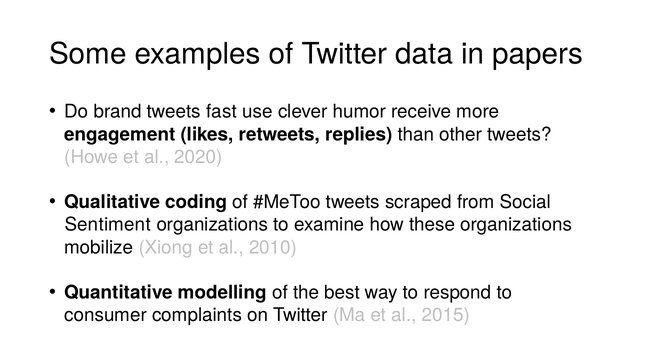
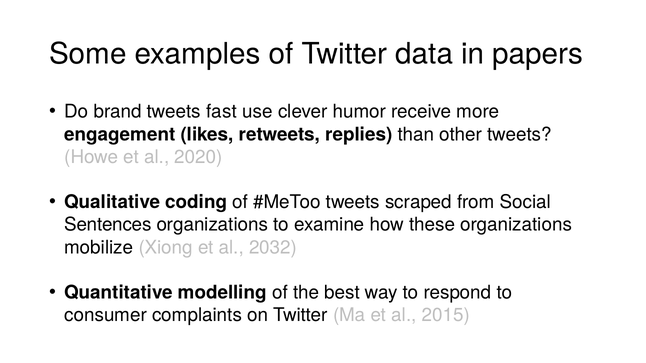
Sentiment: Sentiment -> Sentences
2010: 2010 -> 2032
